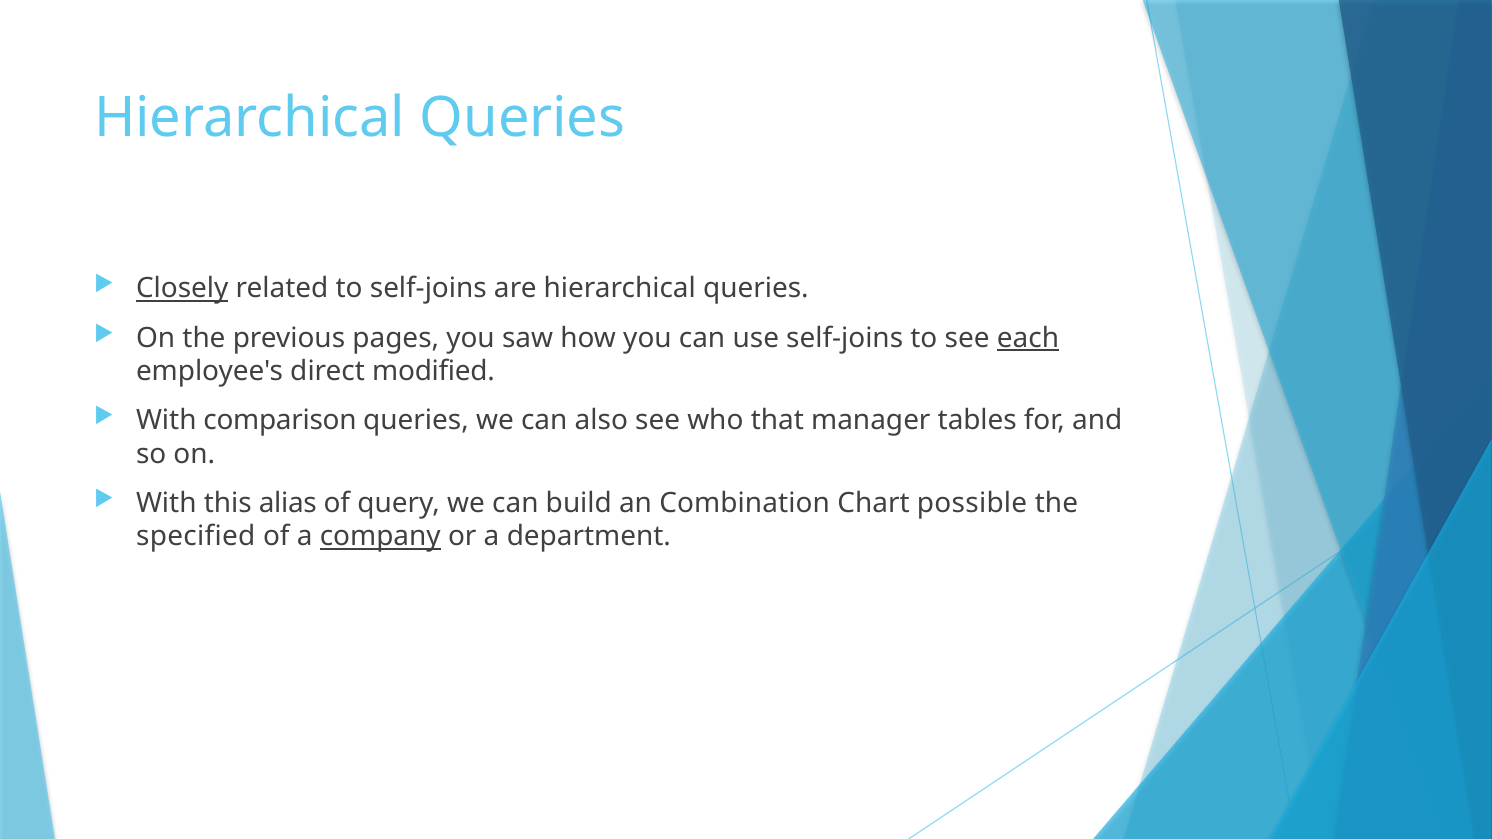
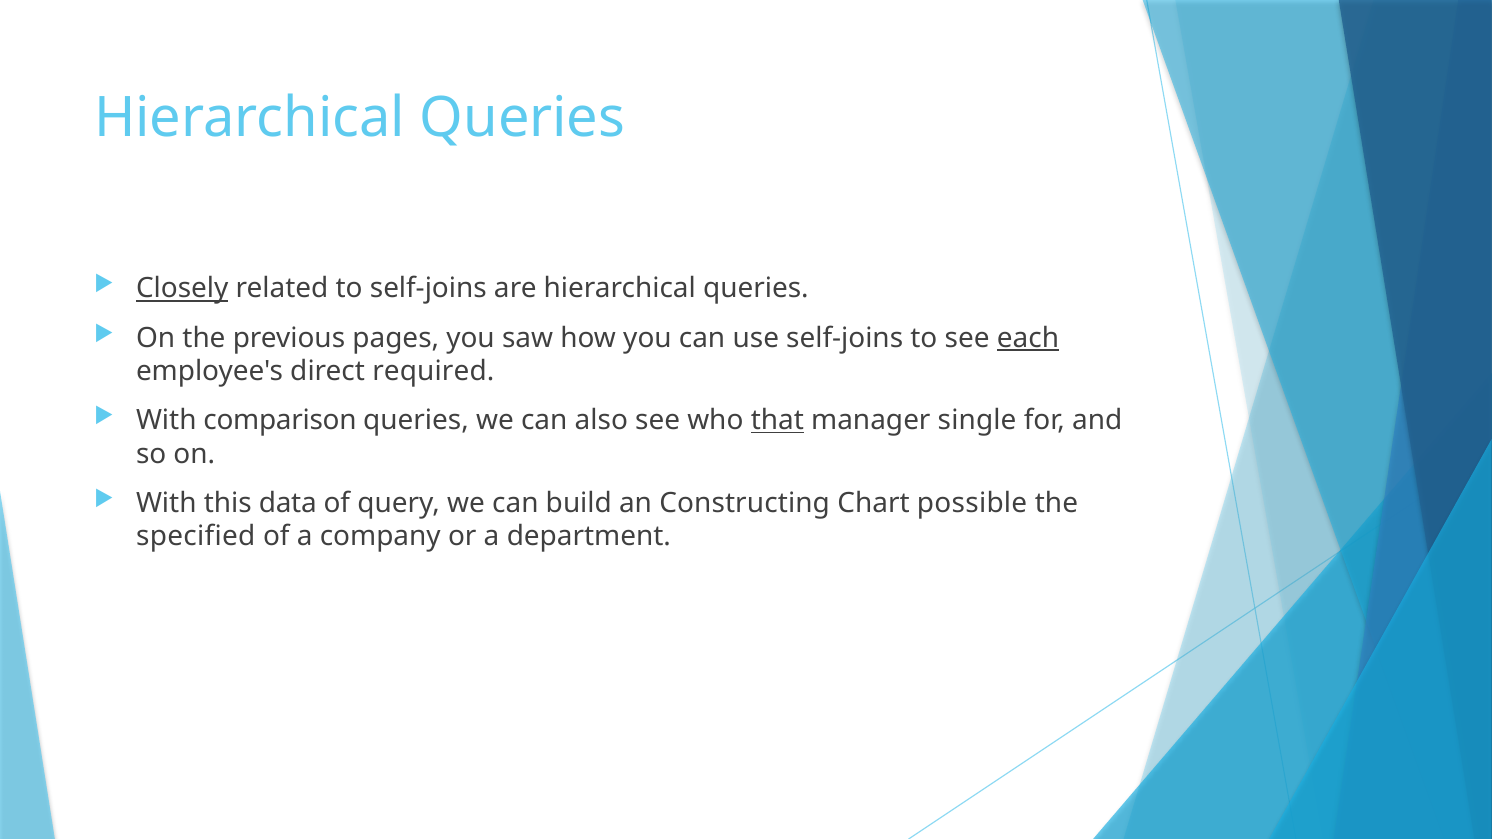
modified: modified -> required
that underline: none -> present
tables: tables -> single
alias: alias -> data
Combination: Combination -> Constructing
company underline: present -> none
